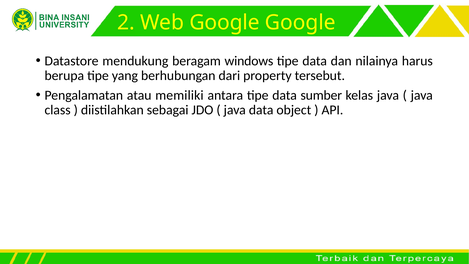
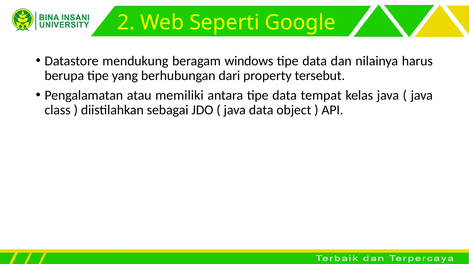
Web Google: Google -> Seperti
sumber: sumber -> tempat
